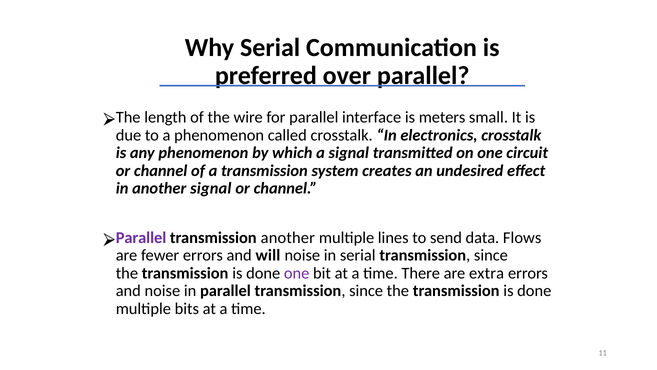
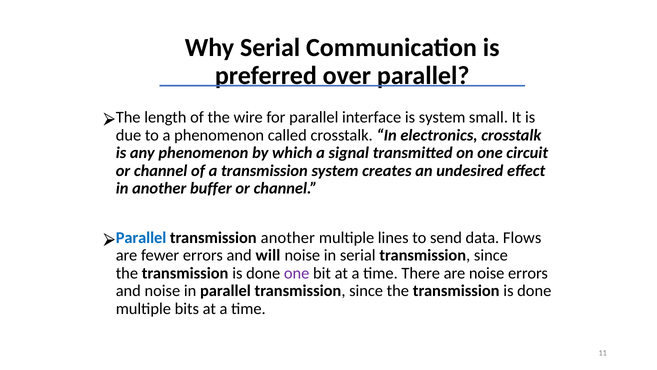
is meters: meters -> system
another signal: signal -> buffer
Parallel at (141, 237) colour: purple -> blue
are extra: extra -> noise
